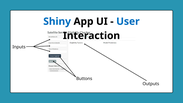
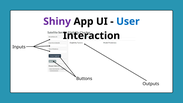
Shiny colour: blue -> purple
